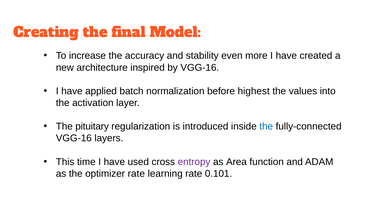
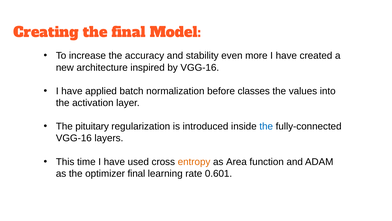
highest: highest -> classes
entropy colour: purple -> orange
optimizer rate: rate -> final
0.101: 0.101 -> 0.601
